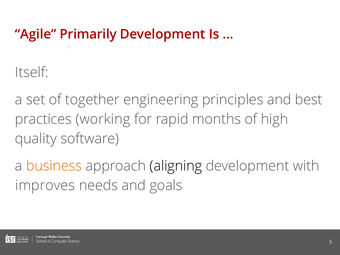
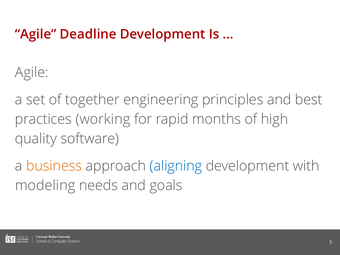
Primarily: Primarily -> Deadline
Itself at (32, 73): Itself -> Agile
aligning colour: black -> blue
improves: improves -> modeling
